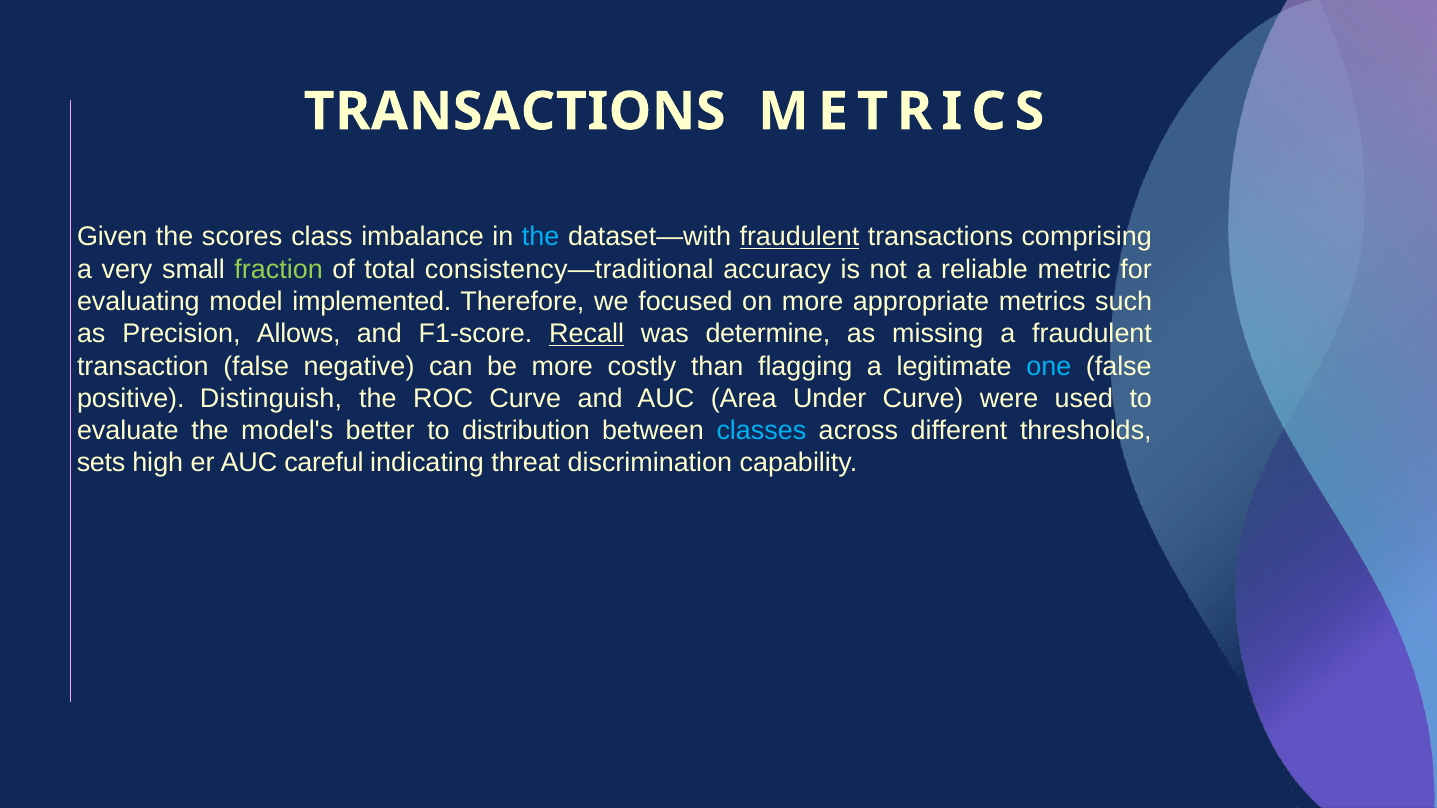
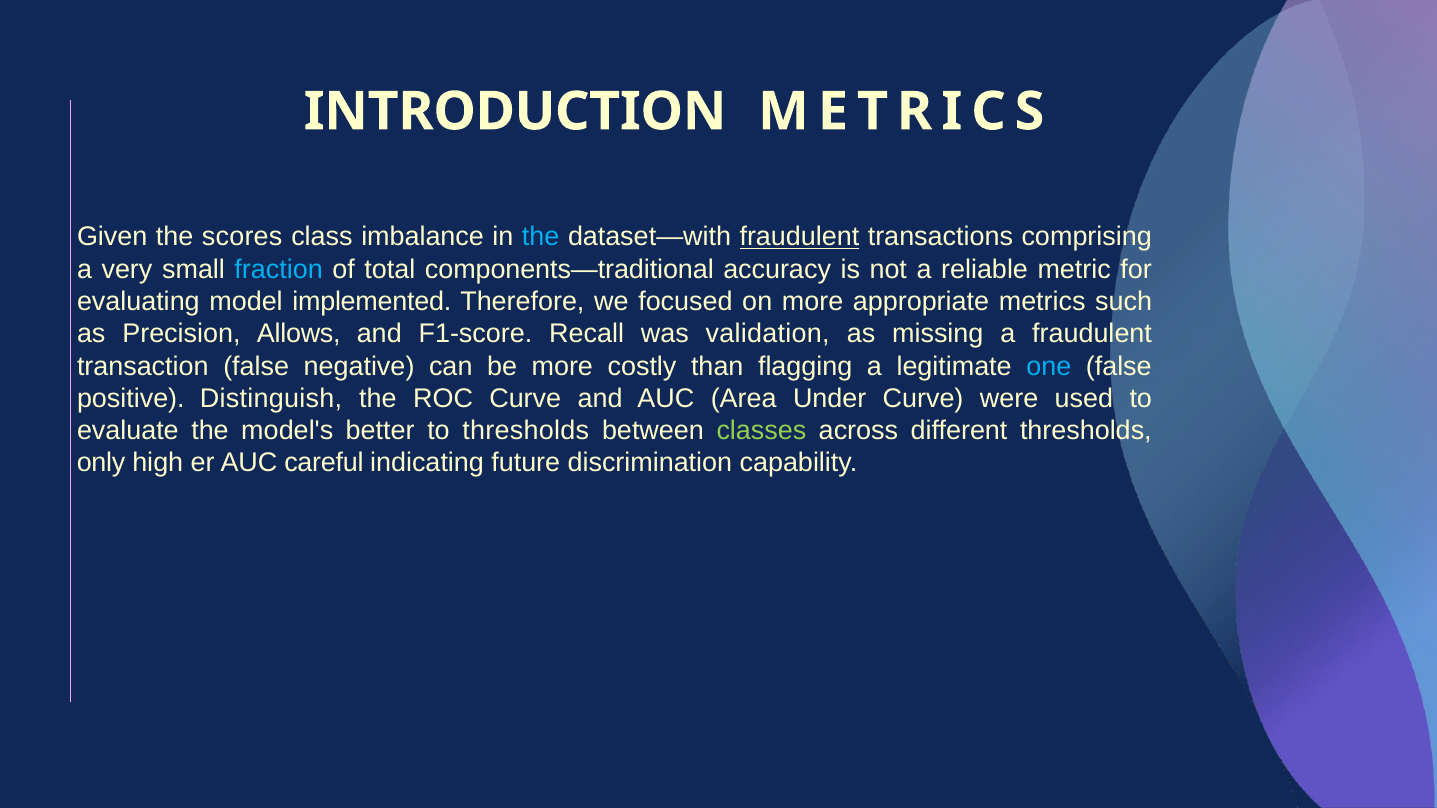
TRANSACTIONS at (515, 112): TRANSACTIONS -> INTRODUCTION
fraction colour: light green -> light blue
consistency—traditional: consistency—traditional -> components—traditional
Recall underline: present -> none
determine: determine -> validation
to distribution: distribution -> thresholds
classes colour: light blue -> light green
sets: sets -> only
threat: threat -> future
